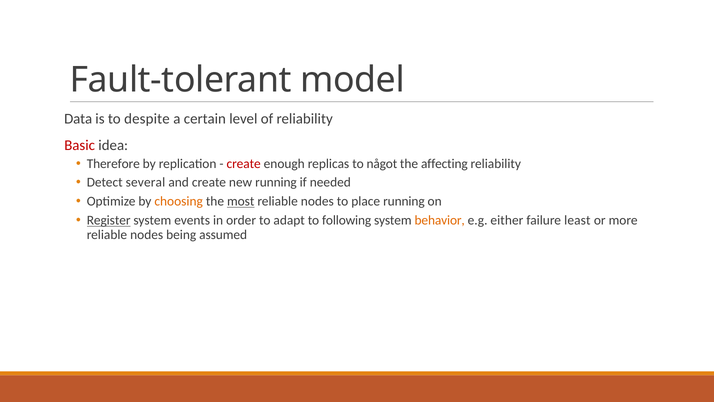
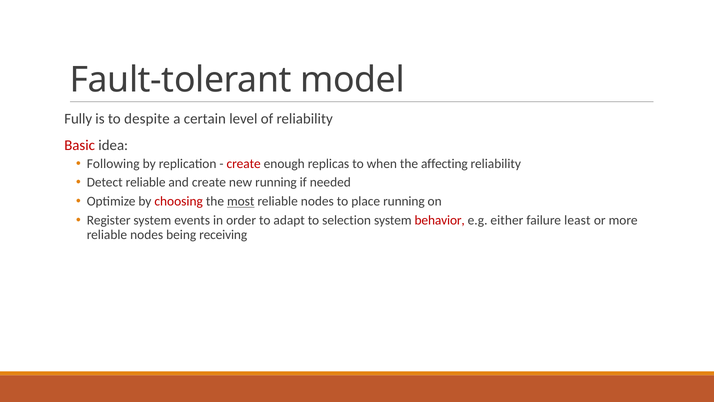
Data: Data -> Fully
Therefore: Therefore -> Following
något: något -> when
Detect several: several -> reliable
choosing colour: orange -> red
Register underline: present -> none
following: following -> selection
behavior colour: orange -> red
assumed: assumed -> receiving
